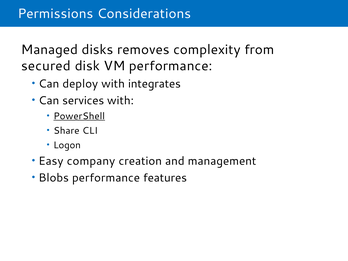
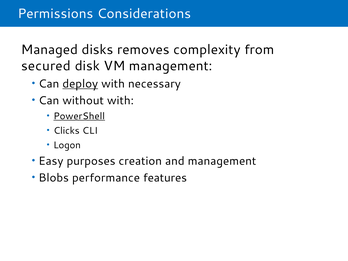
VM performance: performance -> management
deploy underline: none -> present
integrates: integrates -> necessary
services: services -> without
Share: Share -> Clicks
company: company -> purposes
